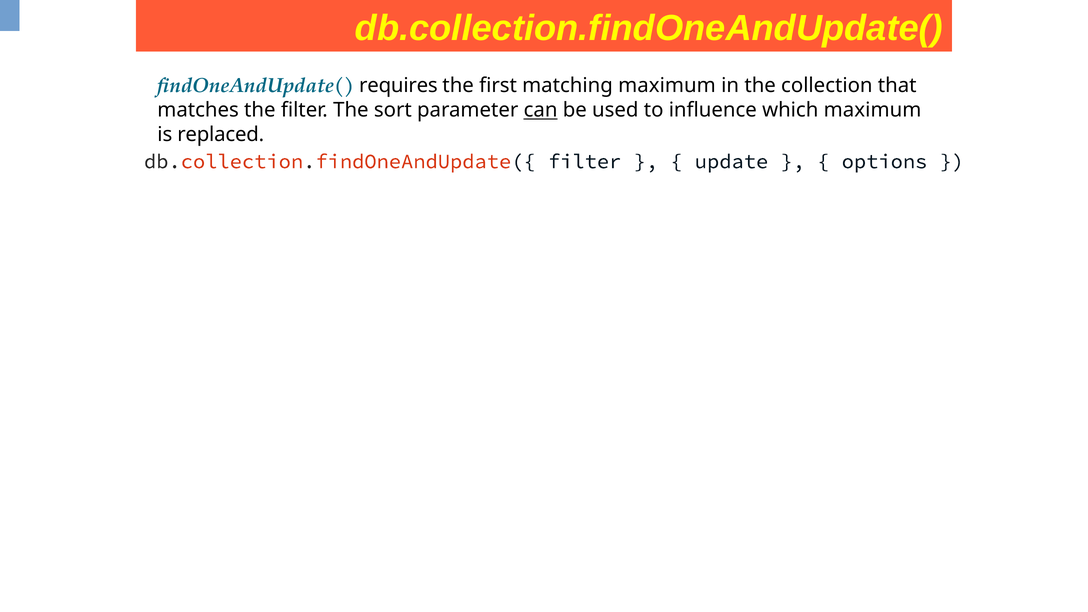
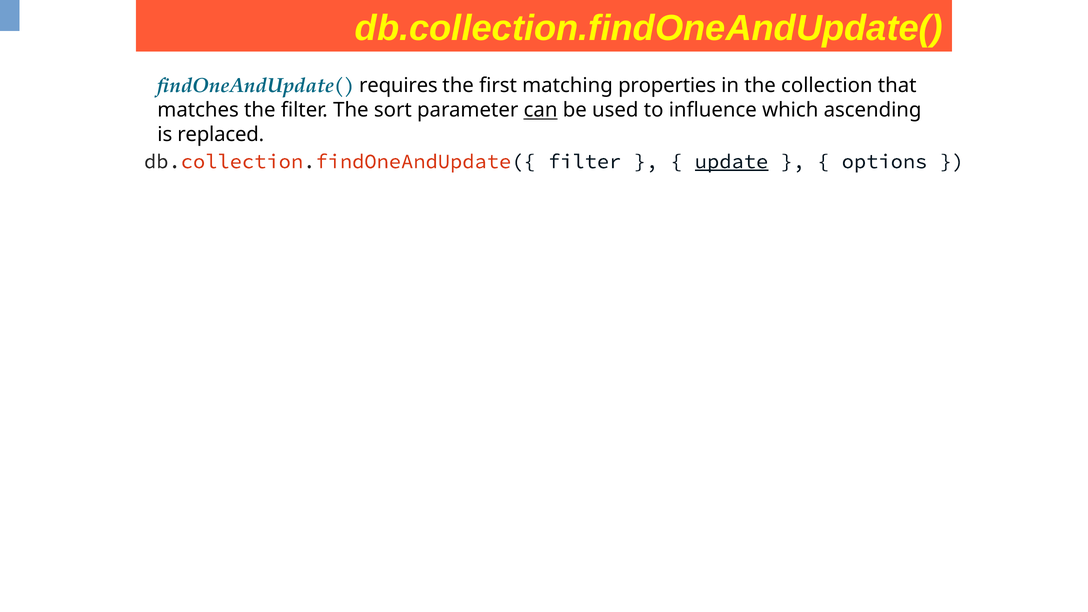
matching maximum: maximum -> properties
which maximum: maximum -> ascending
update underline: none -> present
